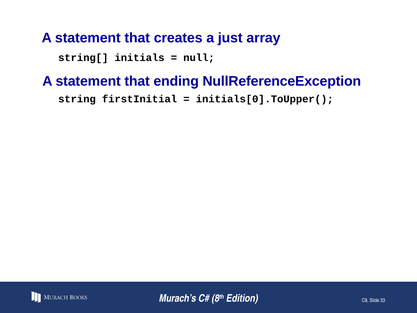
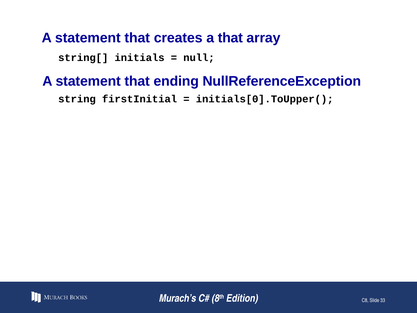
a just: just -> that
